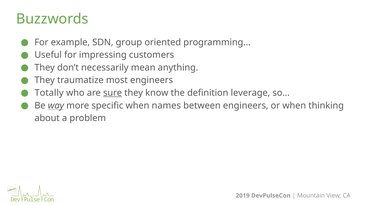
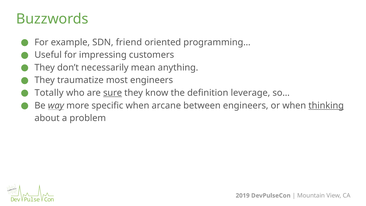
group: group -> friend
names: names -> arcane
thinking underline: none -> present
